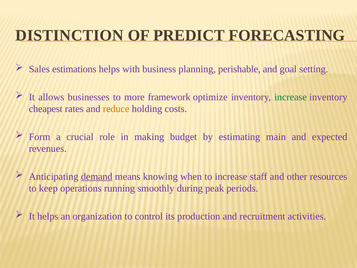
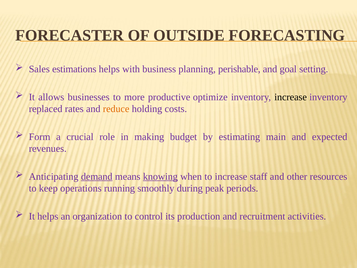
DISTINCTION: DISTINCTION -> FORECASTER
PREDICT: PREDICT -> OUTSIDE
framework: framework -> productive
increase at (291, 97) colour: green -> black
cheapest: cheapest -> replaced
knowing underline: none -> present
